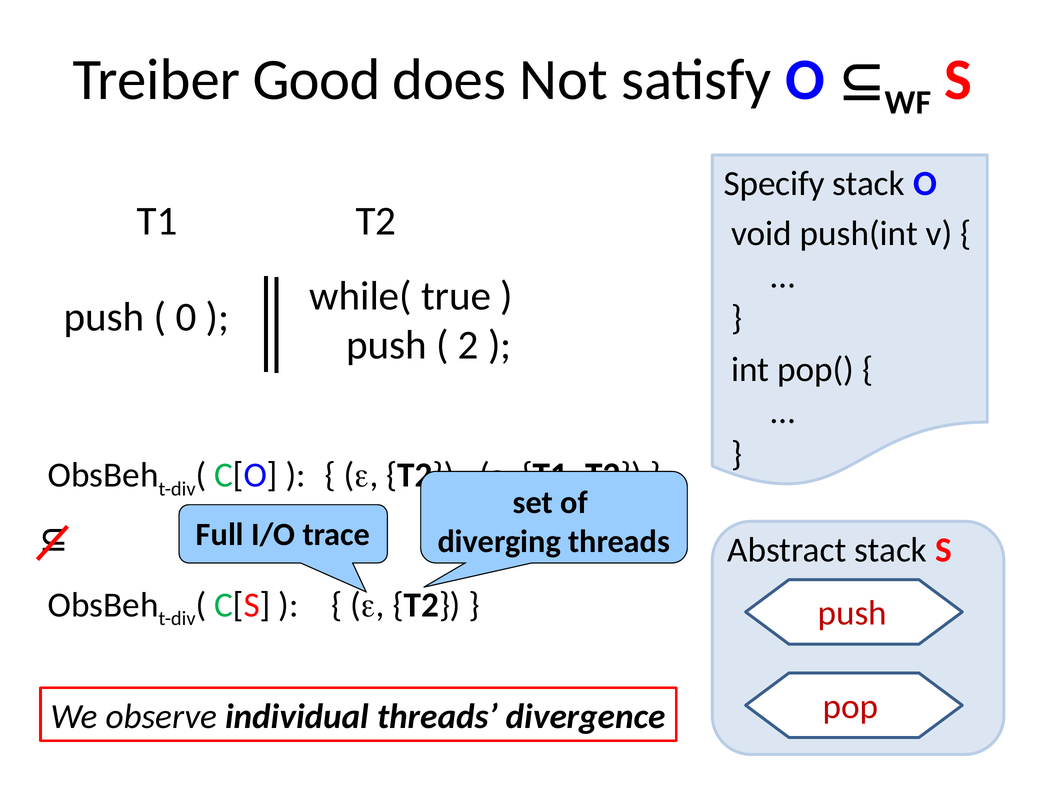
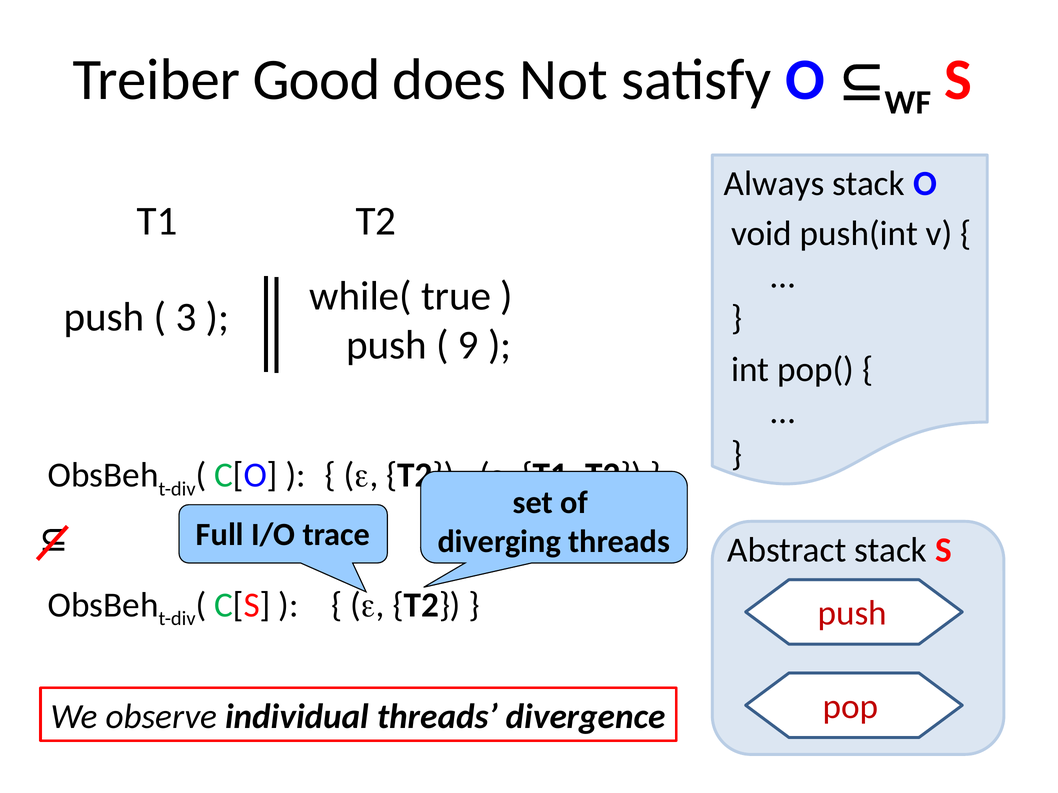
Specify: Specify -> Always
0: 0 -> 3
2: 2 -> 9
